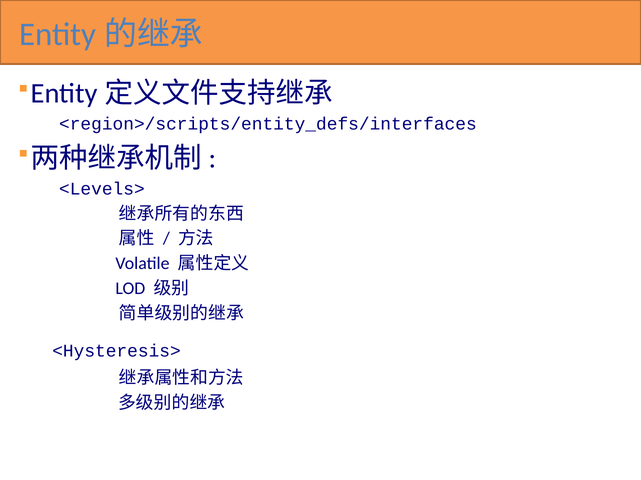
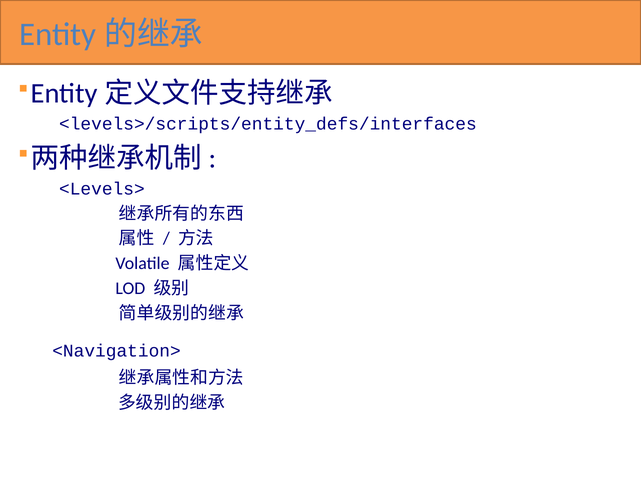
<region>/scripts/entity_defs/interfaces: <region>/scripts/entity_defs/interfaces -> <levels>/scripts/entity_defs/interfaces
<Hysteresis>: <Hysteresis> -> <Navigation>
